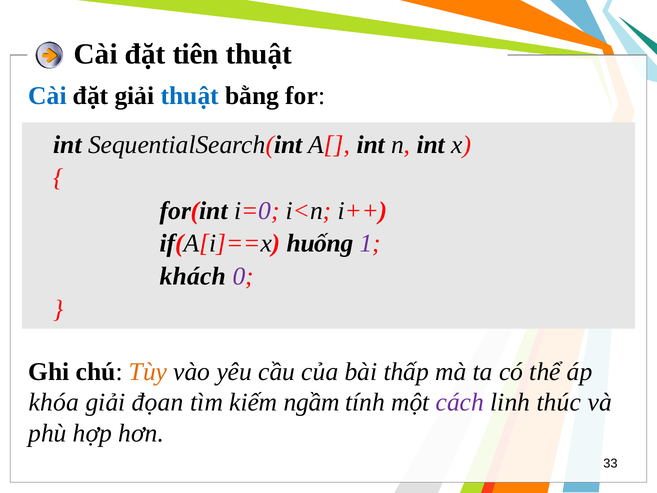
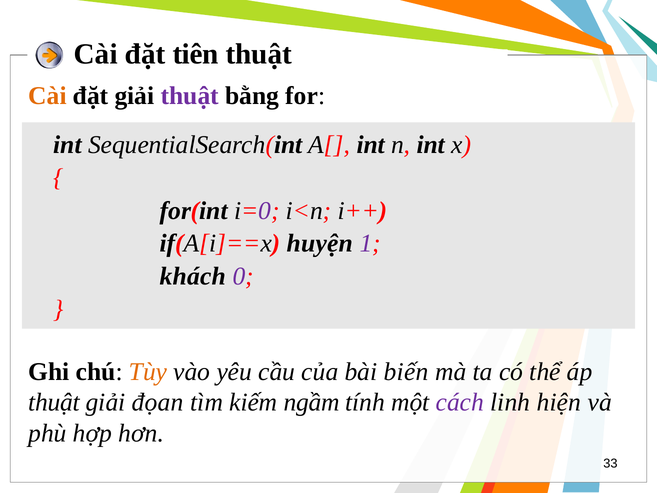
Cài at (47, 96) colour: blue -> orange
thuật at (190, 96) colour: blue -> purple
huống: huống -> huyện
thấp: thấp -> biến
khóa at (54, 402): khóa -> thuật
thúc: thúc -> hiện
